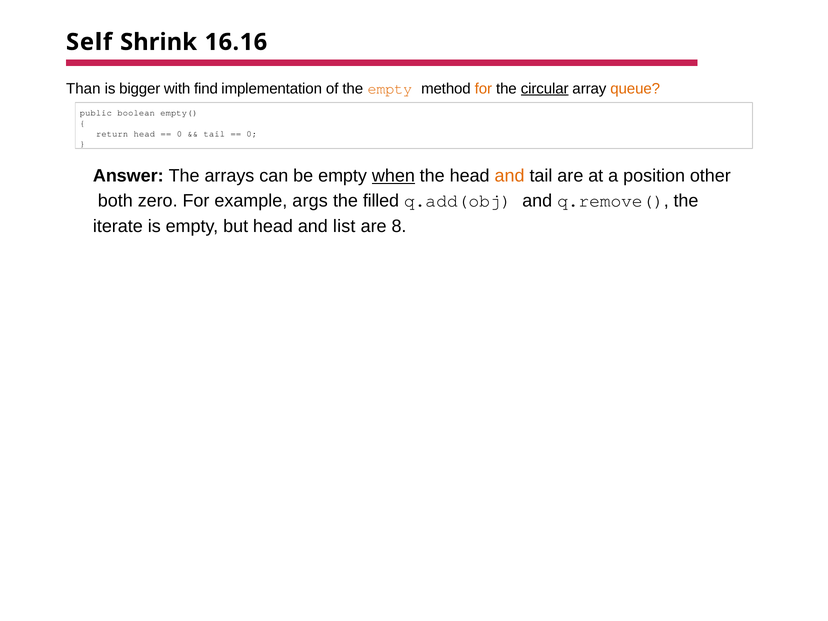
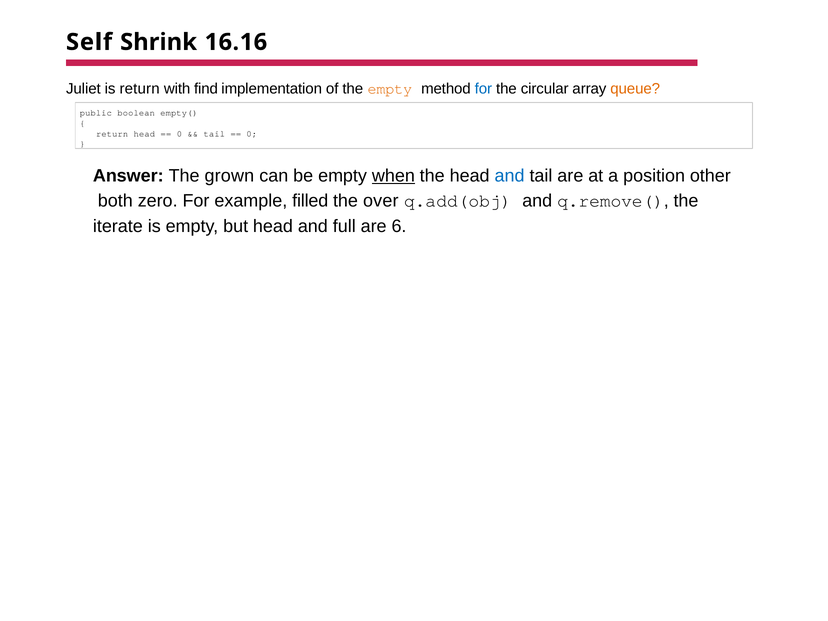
Than: Than -> Juliet
is bigger: bigger -> return
for at (483, 89) colour: orange -> blue
circular underline: present -> none
arrays: arrays -> grown
and at (510, 176) colour: orange -> blue
args: args -> filled
filled: filled -> over
list: list -> full
8: 8 -> 6
